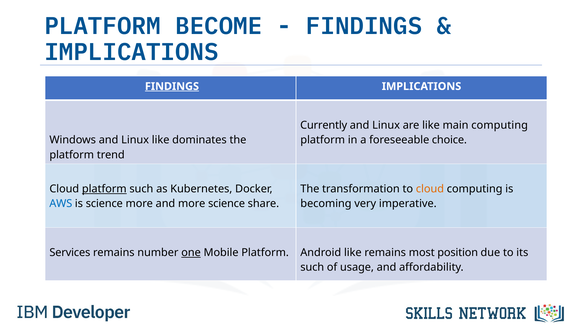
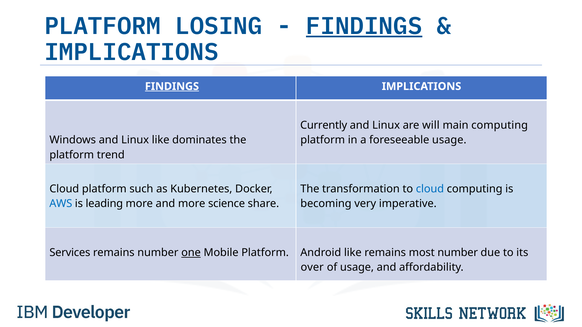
BECOME: BECOME -> LOSING
FINDINGS at (364, 26) underline: none -> present
are like: like -> will
foreseeable choice: choice -> usage
platform at (104, 189) underline: present -> none
cloud at (430, 189) colour: orange -> blue
is science: science -> leading
most position: position -> number
such at (312, 268): such -> over
